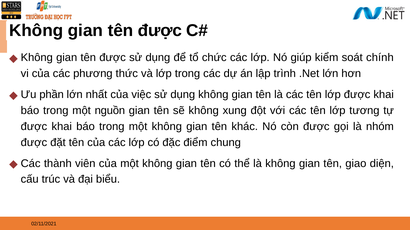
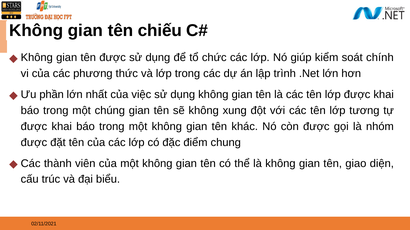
được at (160, 31): được -> chiếu
nguồn: nguồn -> chúng
